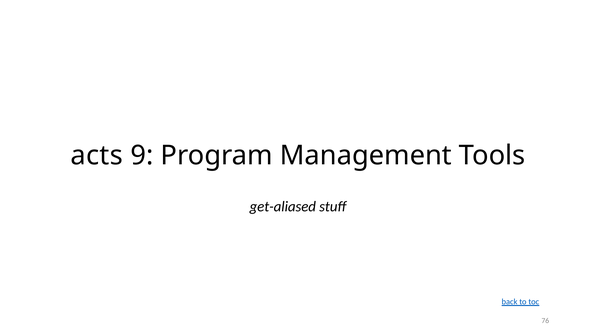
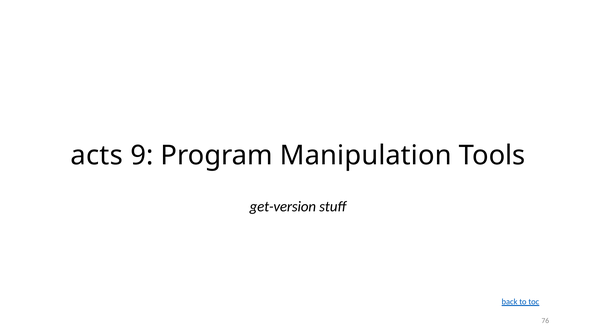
Management: Management -> Manipulation
get-aliased: get-aliased -> get-version
